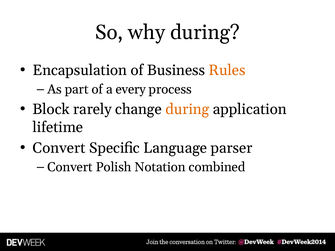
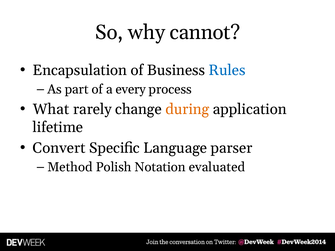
why during: during -> cannot
Rules colour: orange -> blue
Block: Block -> What
Convert at (70, 167): Convert -> Method
combined: combined -> evaluated
